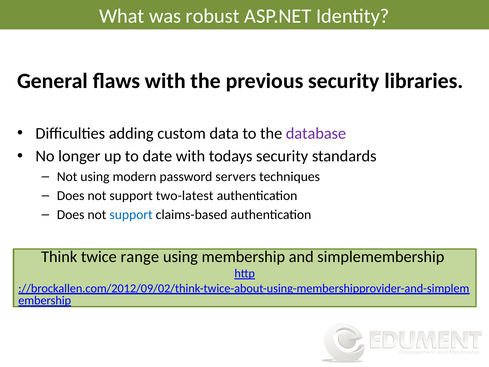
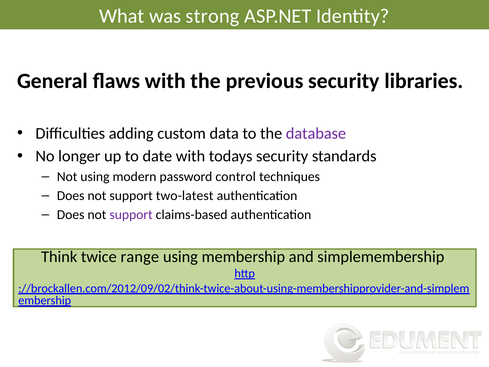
robust: robust -> strong
servers: servers -> control
support at (131, 215) colour: blue -> purple
